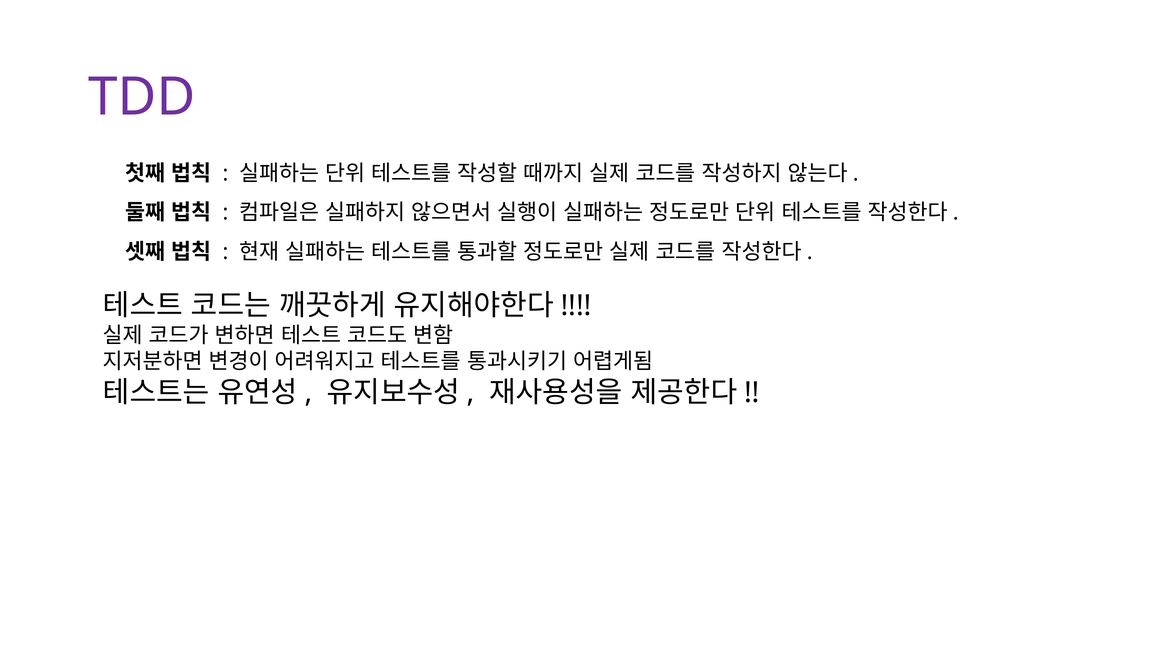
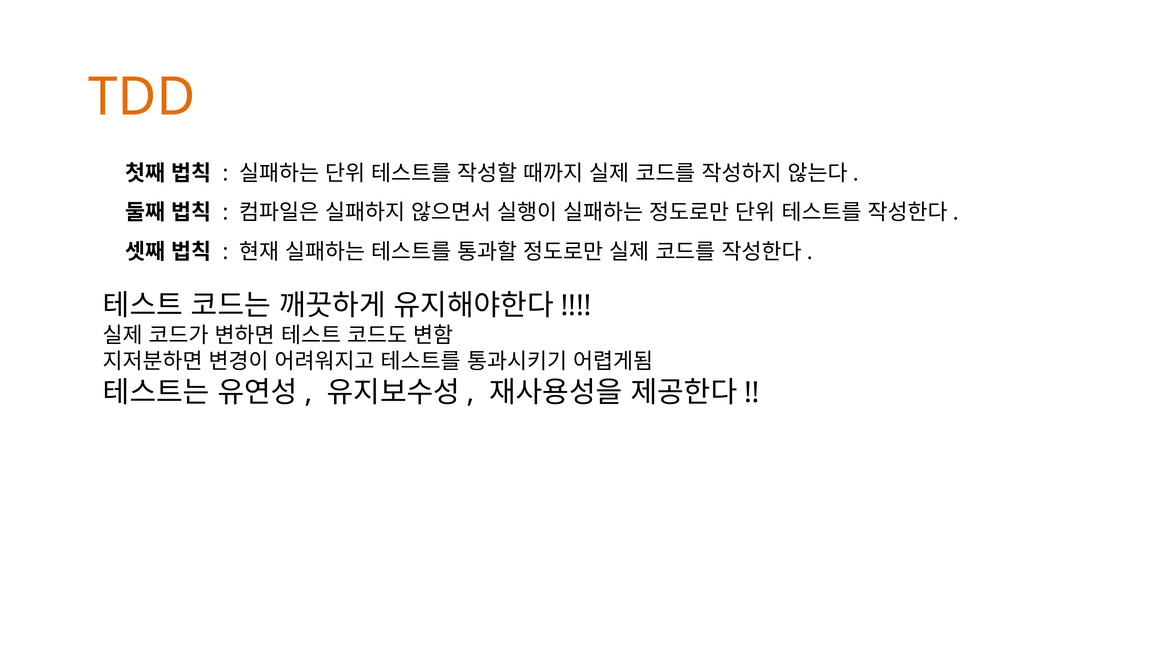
TDD colour: purple -> orange
